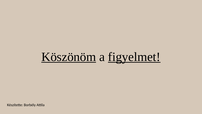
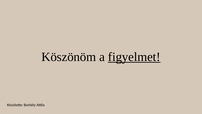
Köszönöm underline: present -> none
